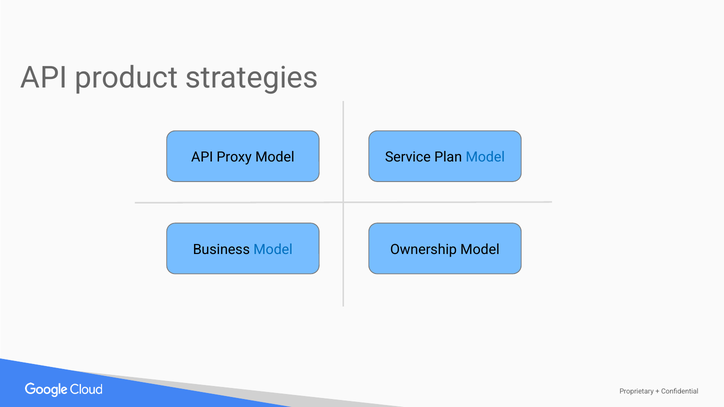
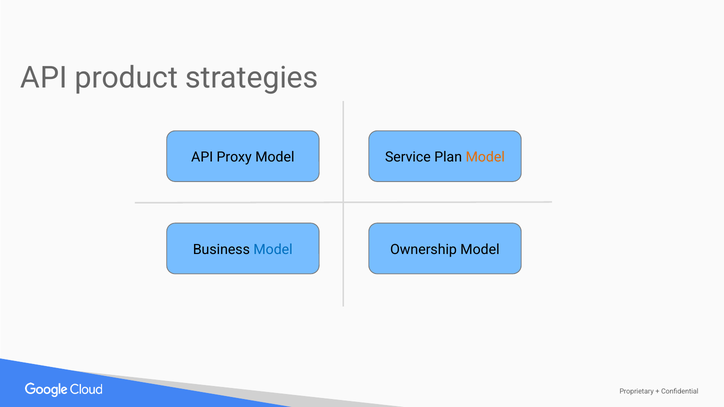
Model at (485, 157) colour: blue -> orange
